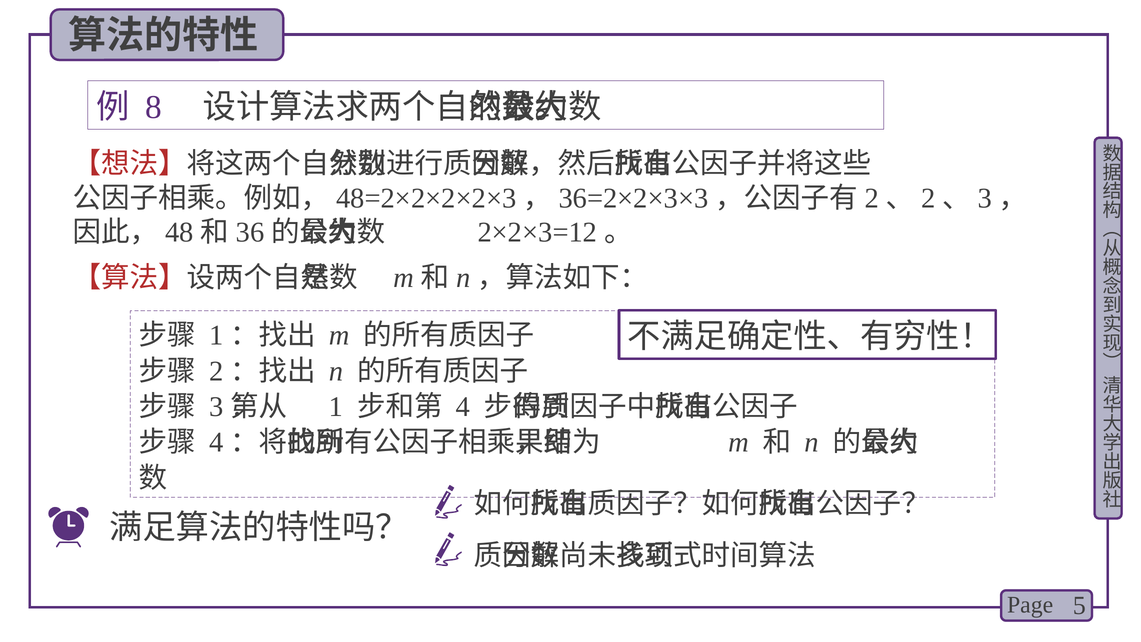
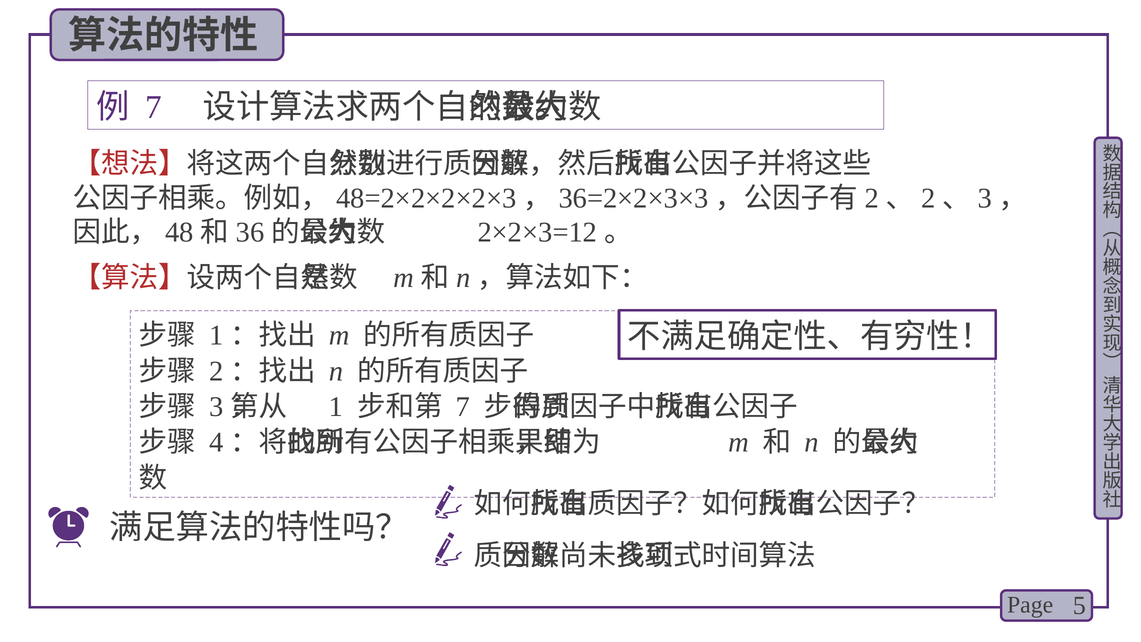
8 at (153, 107): 8 -> 7
4 at (463, 407): 4 -> 7
